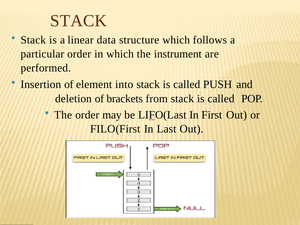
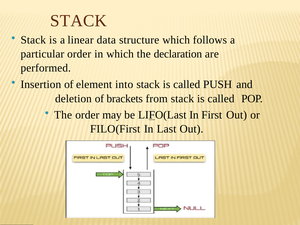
instrument: instrument -> declaration
